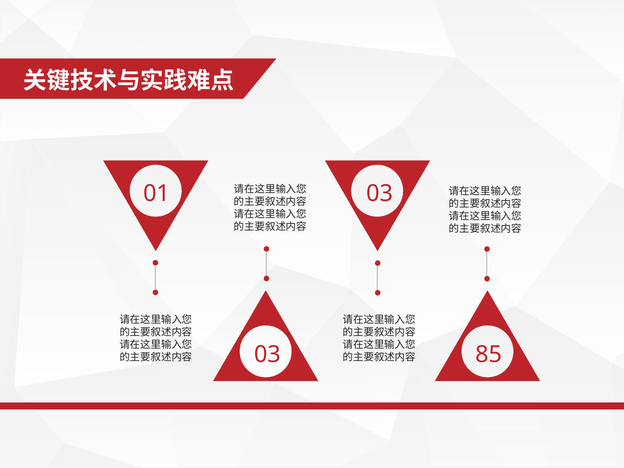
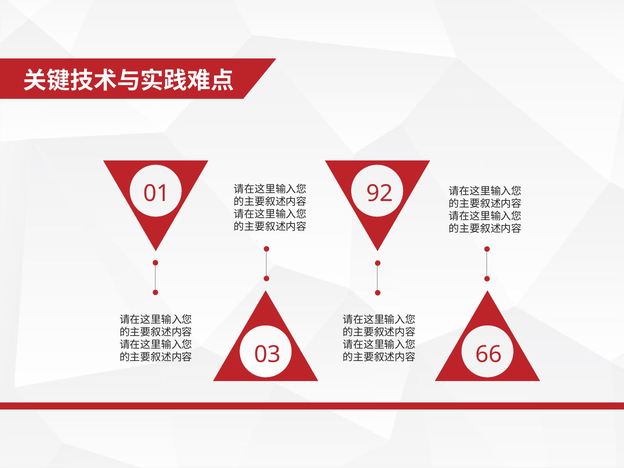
01 03: 03 -> 92
85: 85 -> 66
